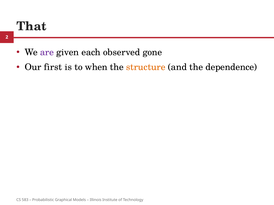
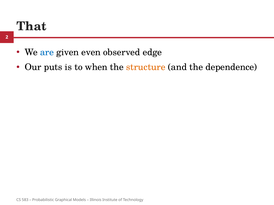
are colour: purple -> blue
each: each -> even
gone: gone -> edge
first: first -> puts
